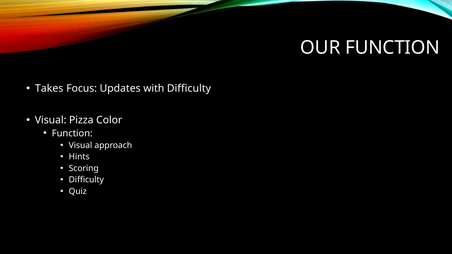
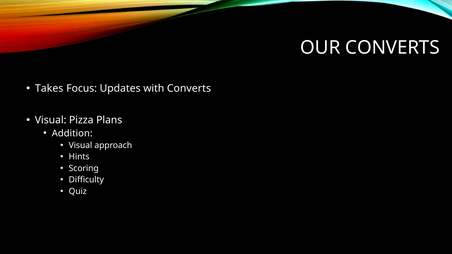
OUR FUNCTION: FUNCTION -> CONVERTS
with Difficulty: Difficulty -> Converts
Color: Color -> Plans
Function at (72, 133): Function -> Addition
